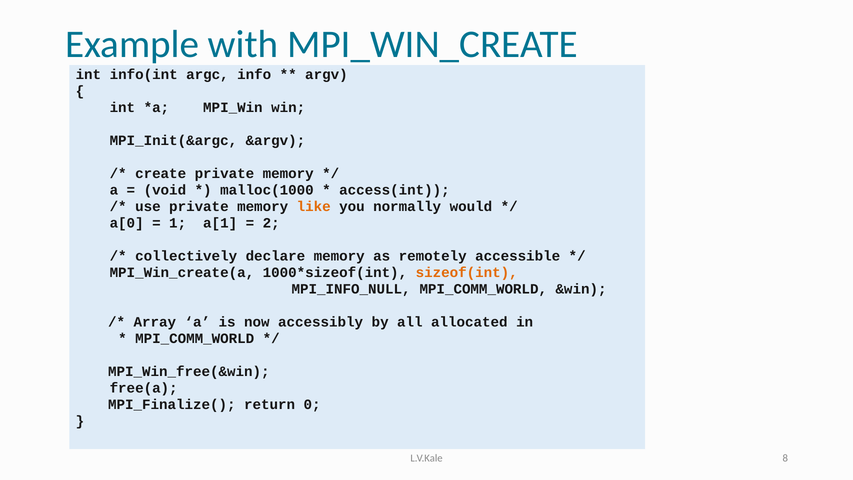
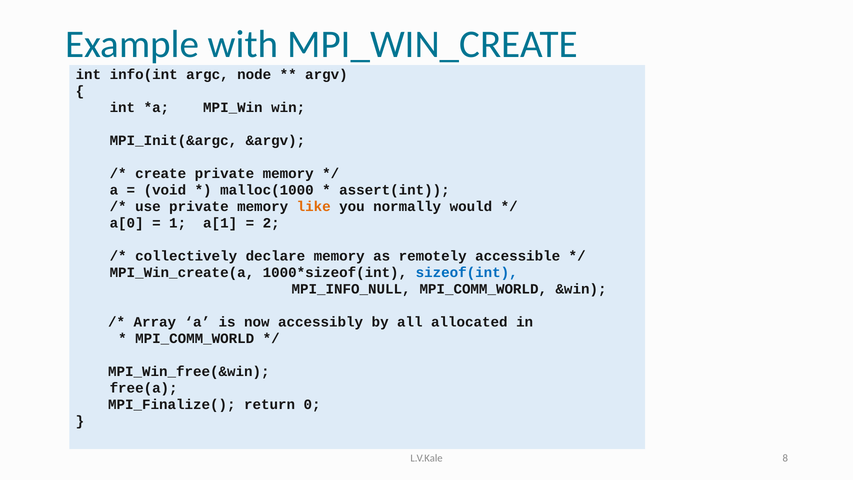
info: info -> node
access(int: access(int -> assert(int
sizeof(int colour: orange -> blue
